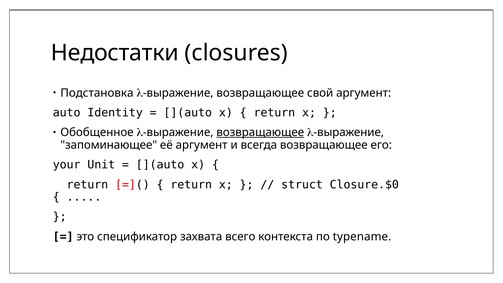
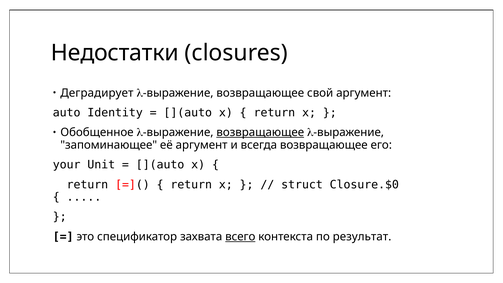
Подстановка: Подстановка -> Деградирует
всего underline: none -> present
typename: typename -> результат
